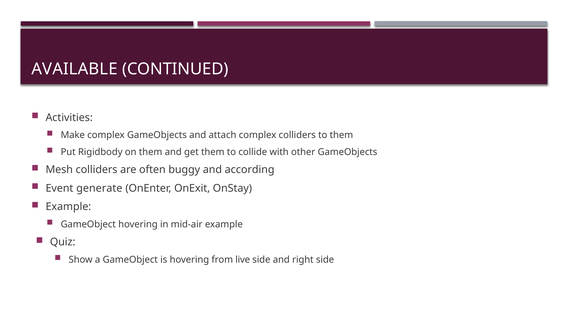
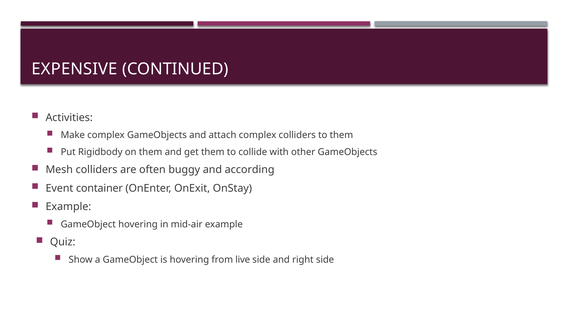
AVAILABLE: AVAILABLE -> EXPENSIVE
generate: generate -> container
